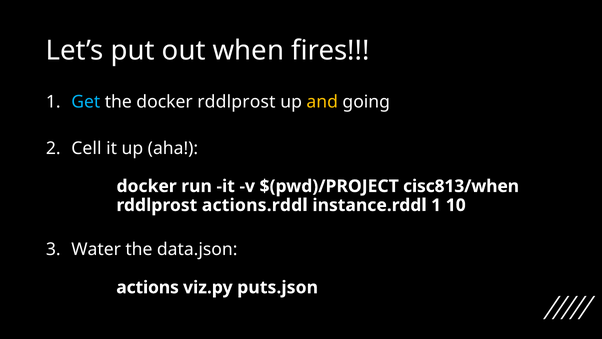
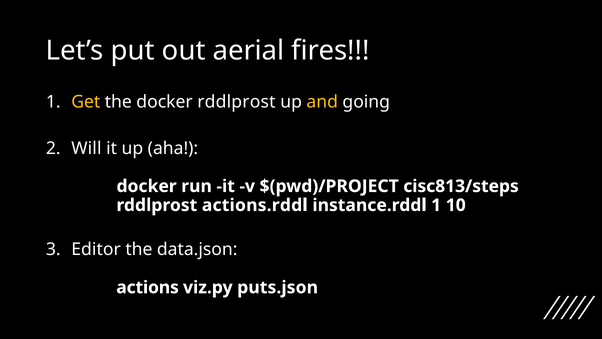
when: when -> aerial
Get colour: light blue -> yellow
Cell: Cell -> Will
cisc813/when: cisc813/when -> cisc813/steps
Water: Water -> Editor
